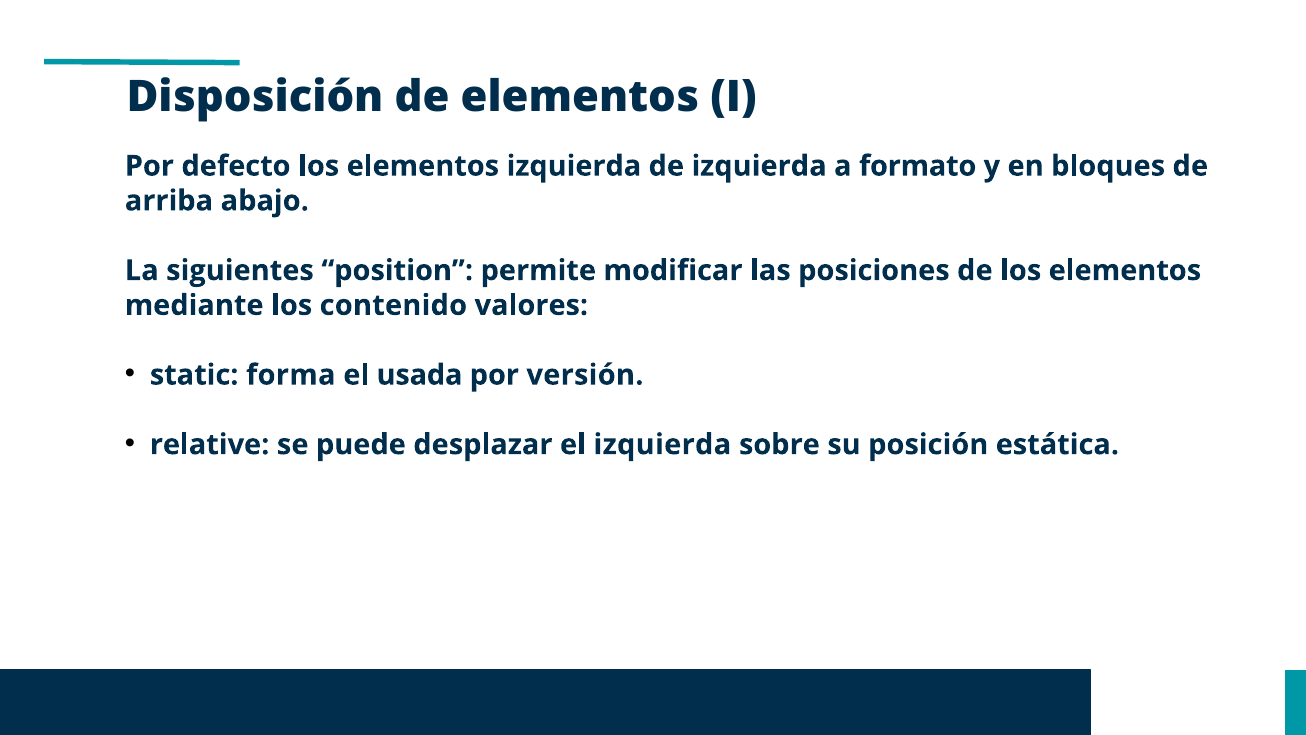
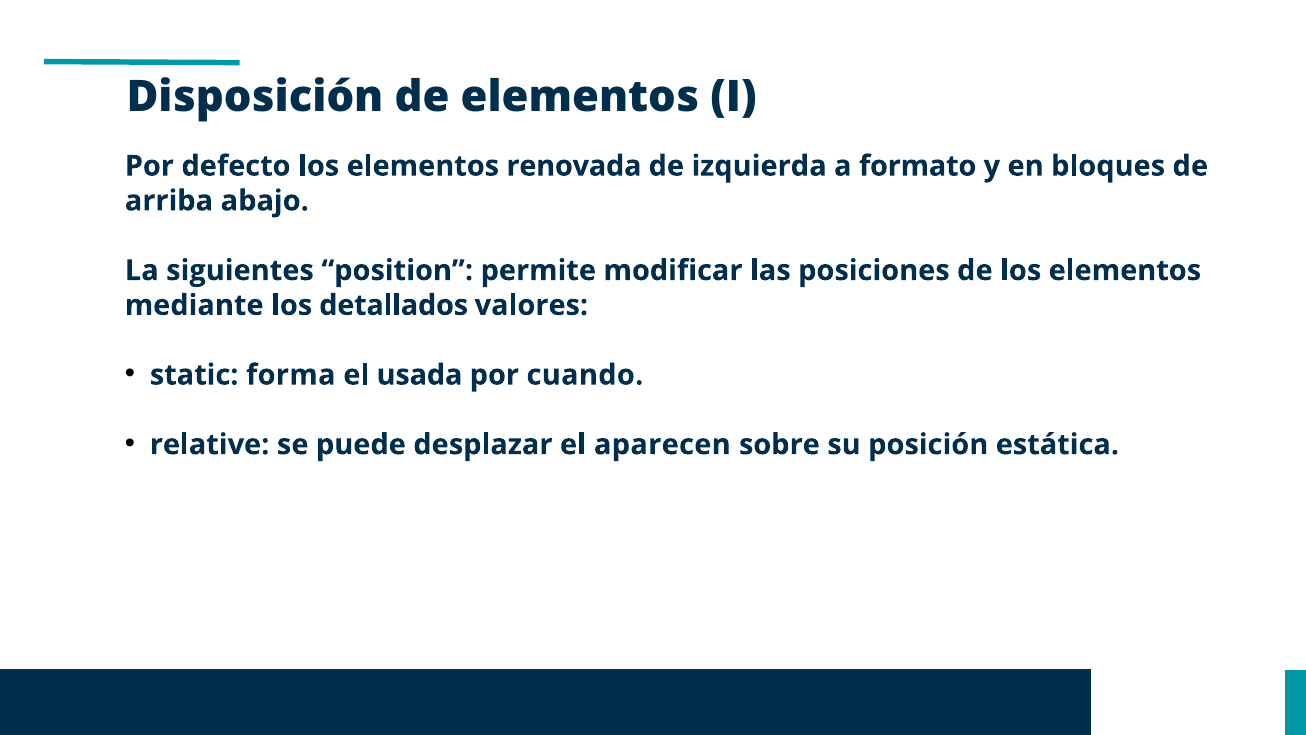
elementos izquierda: izquierda -> renovada
contenido: contenido -> detallados
versión: versión -> cuando
el izquierda: izquierda -> aparecen
